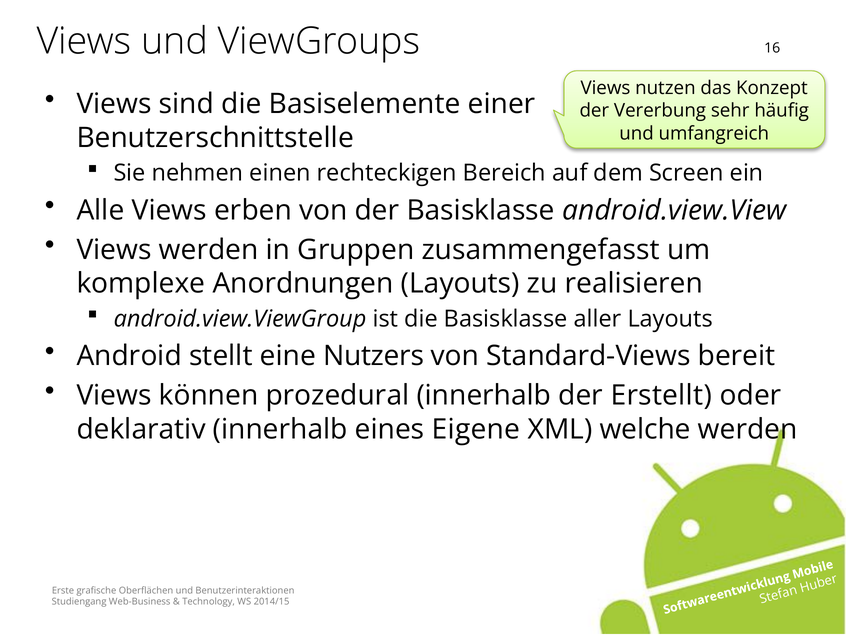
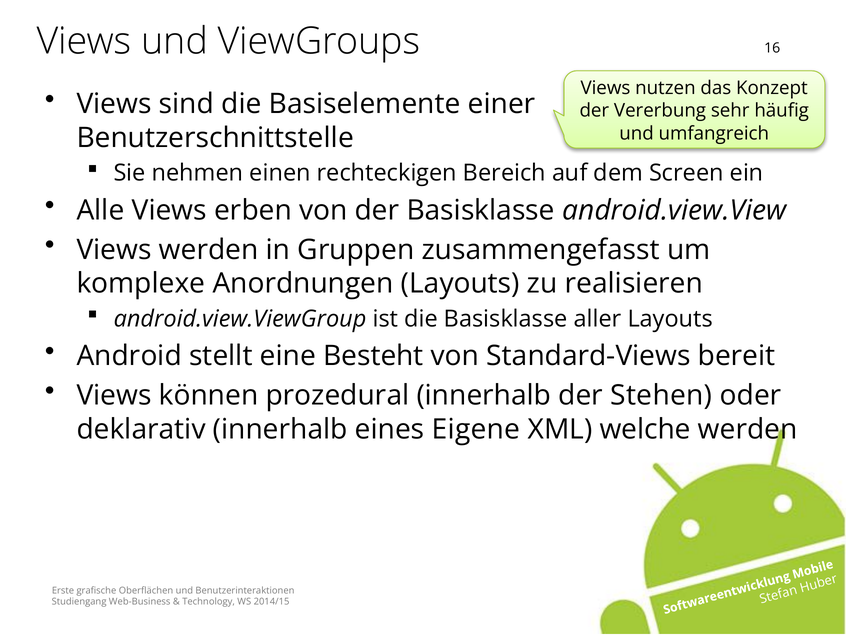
Nutzers: Nutzers -> Besteht
Erstellt: Erstellt -> Stehen
